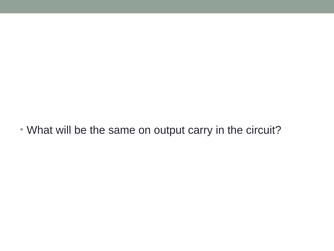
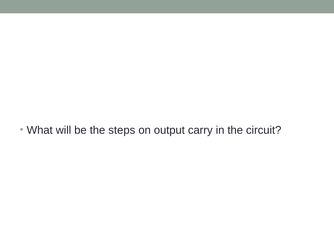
same: same -> steps
